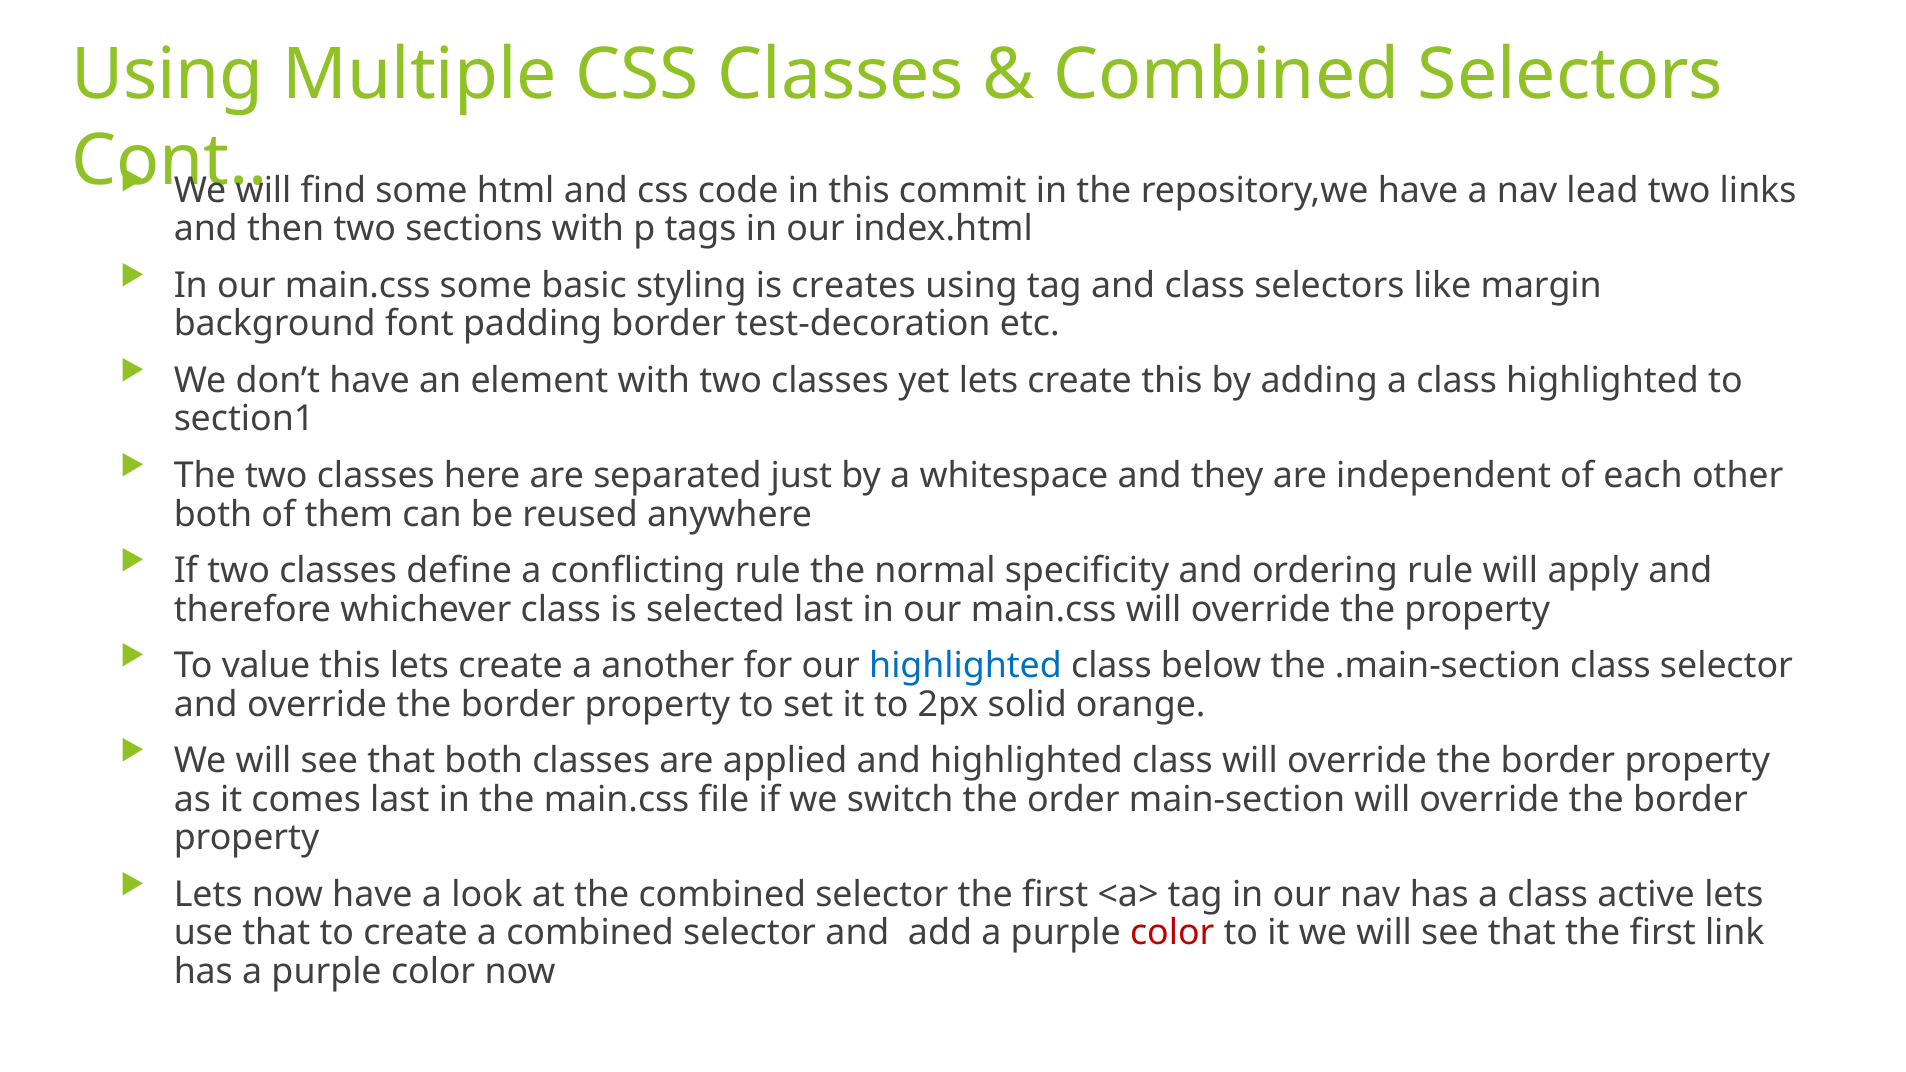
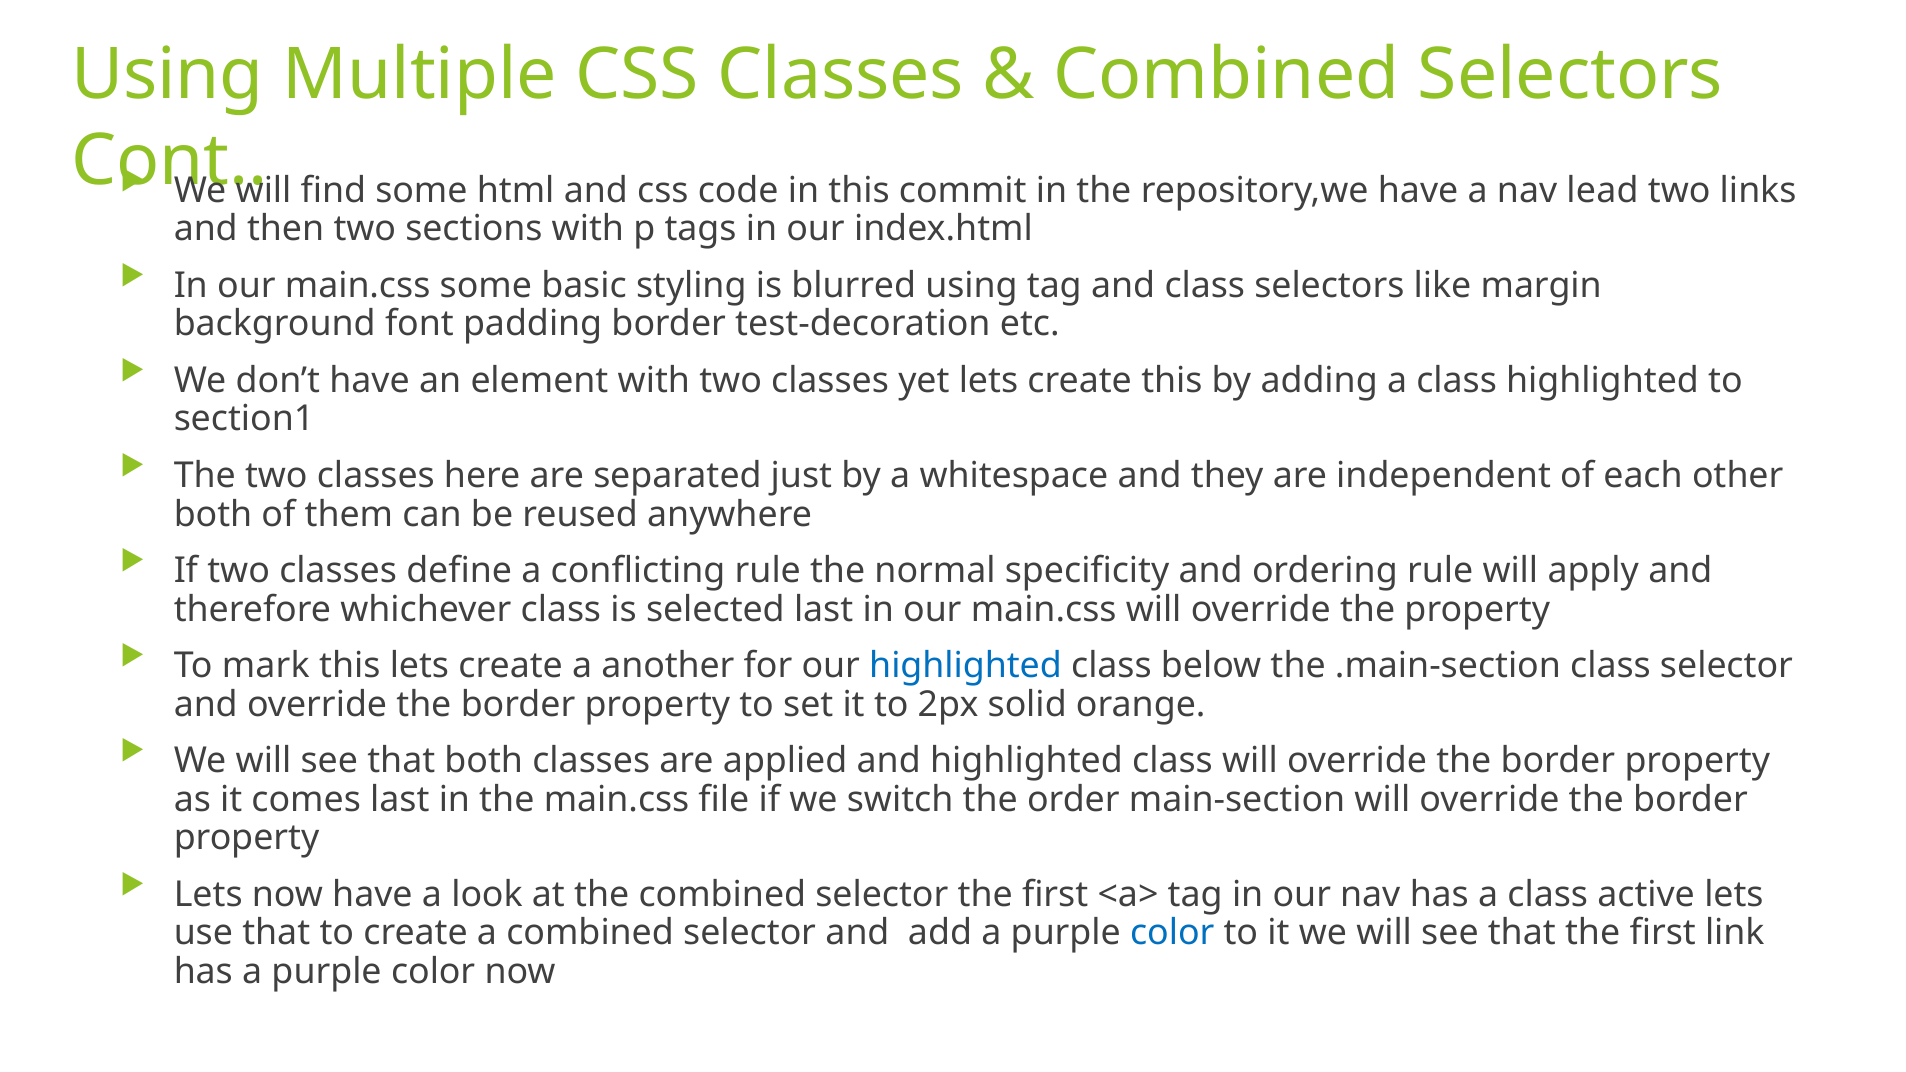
creates: creates -> blurred
value: value -> mark
color at (1172, 933) colour: red -> blue
